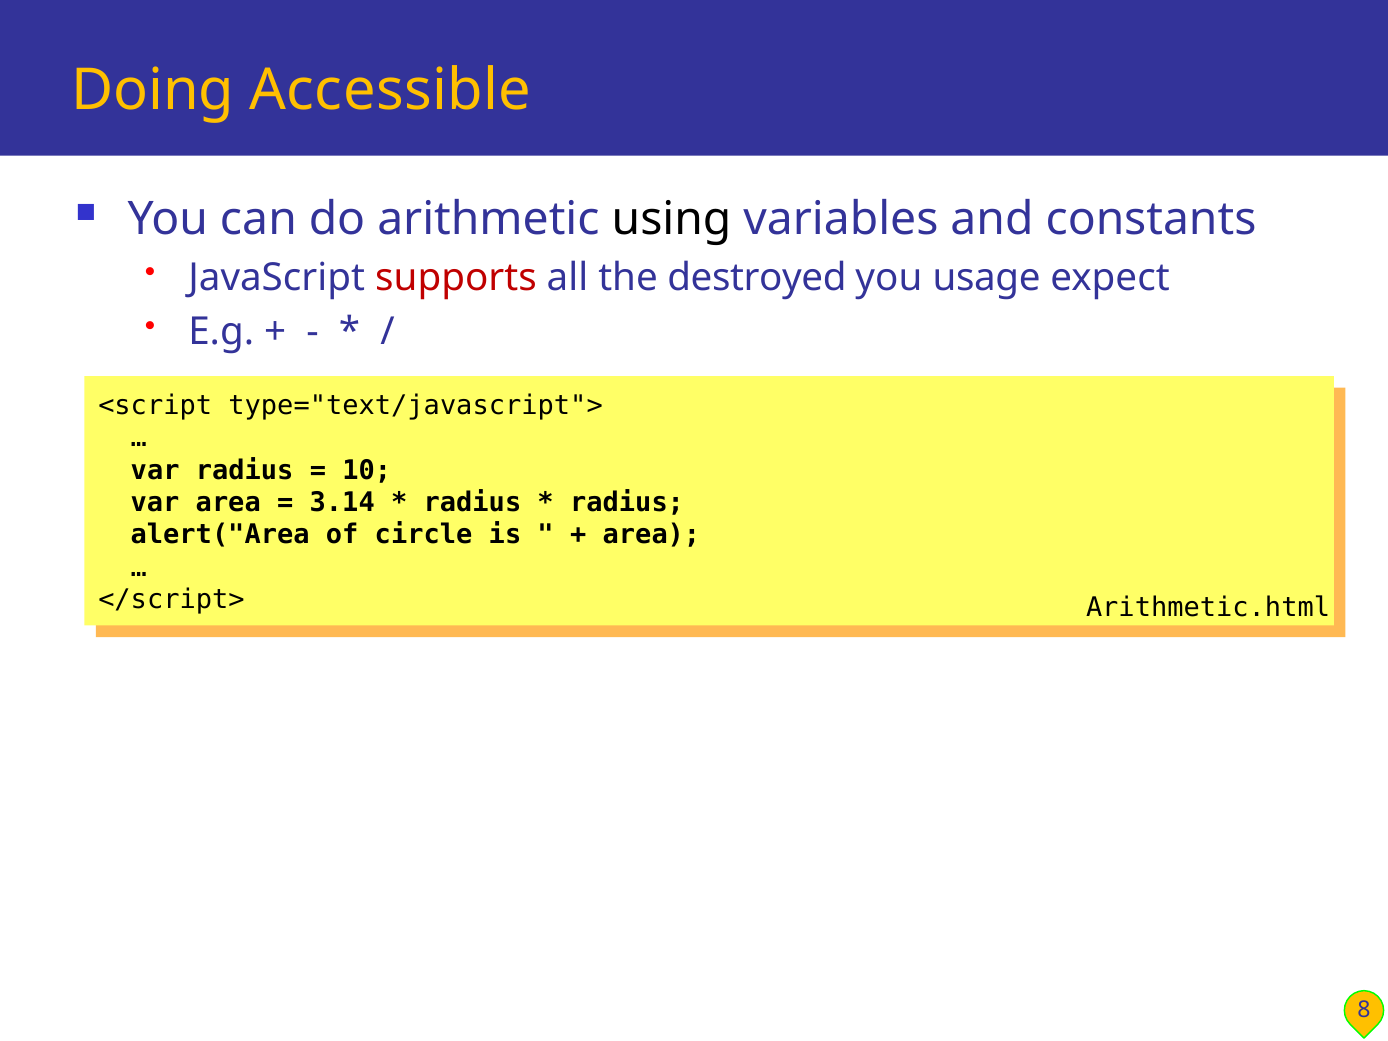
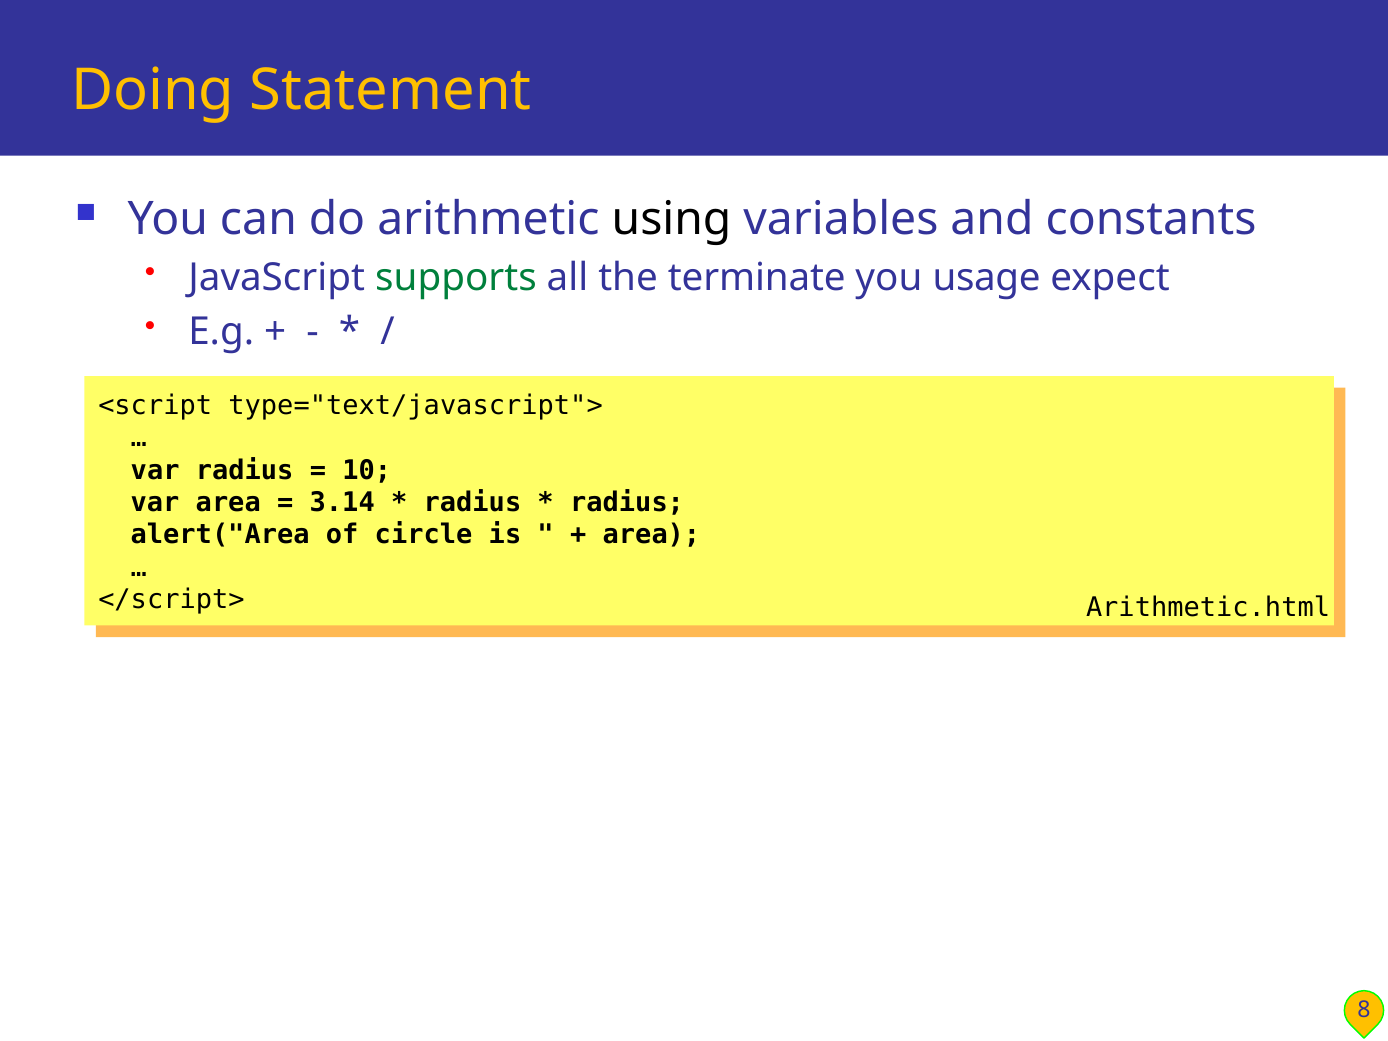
Accessible: Accessible -> Statement
supports colour: red -> green
destroyed: destroyed -> terminate
